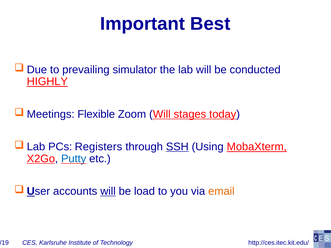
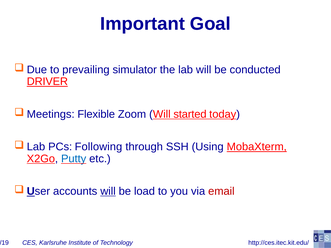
Best: Best -> Goal
HIGHLY: HIGHLY -> DRIVER
stages: stages -> started
Registers: Registers -> Following
SSH underline: present -> none
email colour: orange -> red
